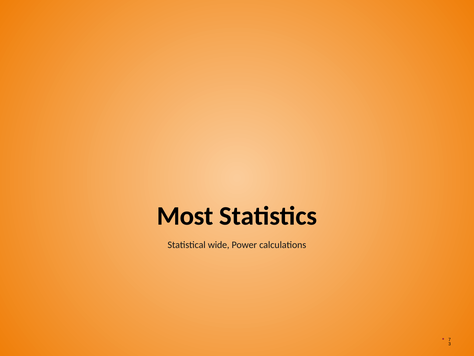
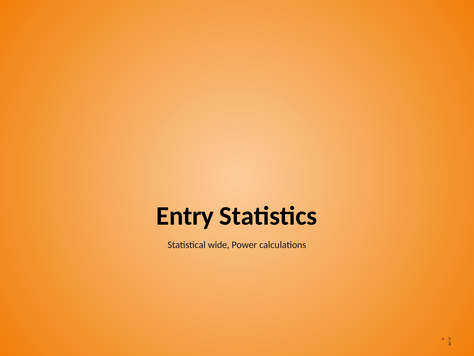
Most: Most -> Entry
